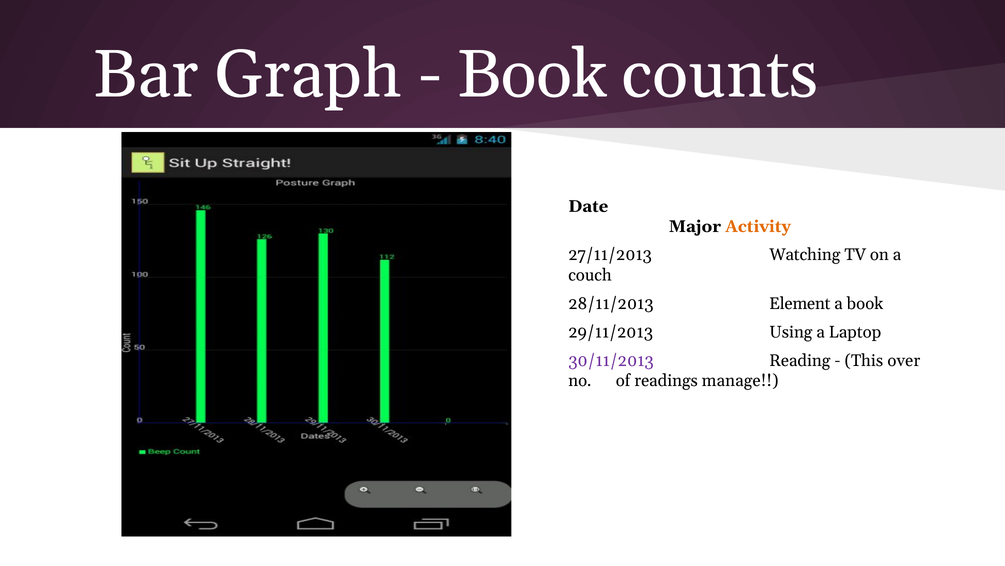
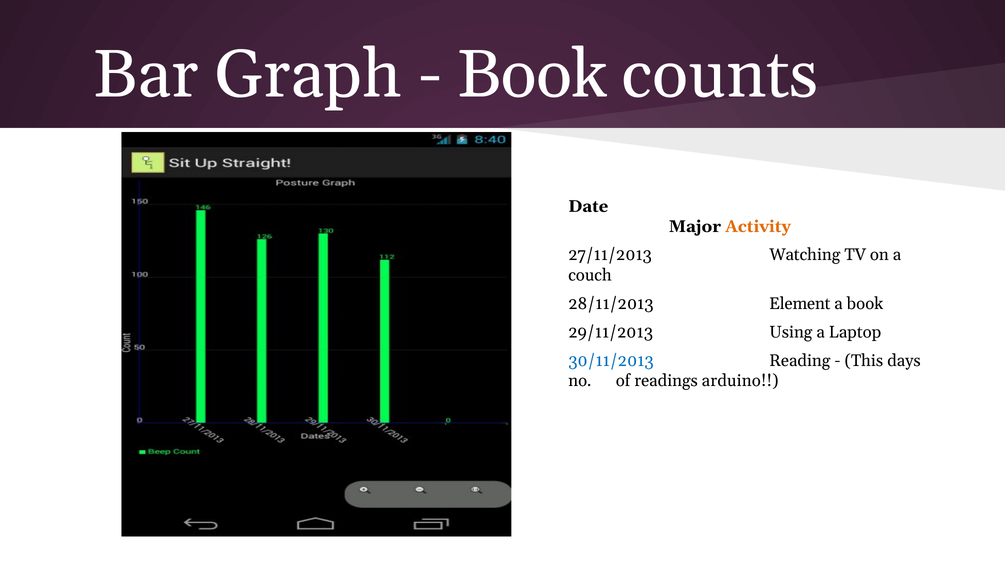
30/11/2013 colour: purple -> blue
over: over -> days
manage: manage -> arduino
